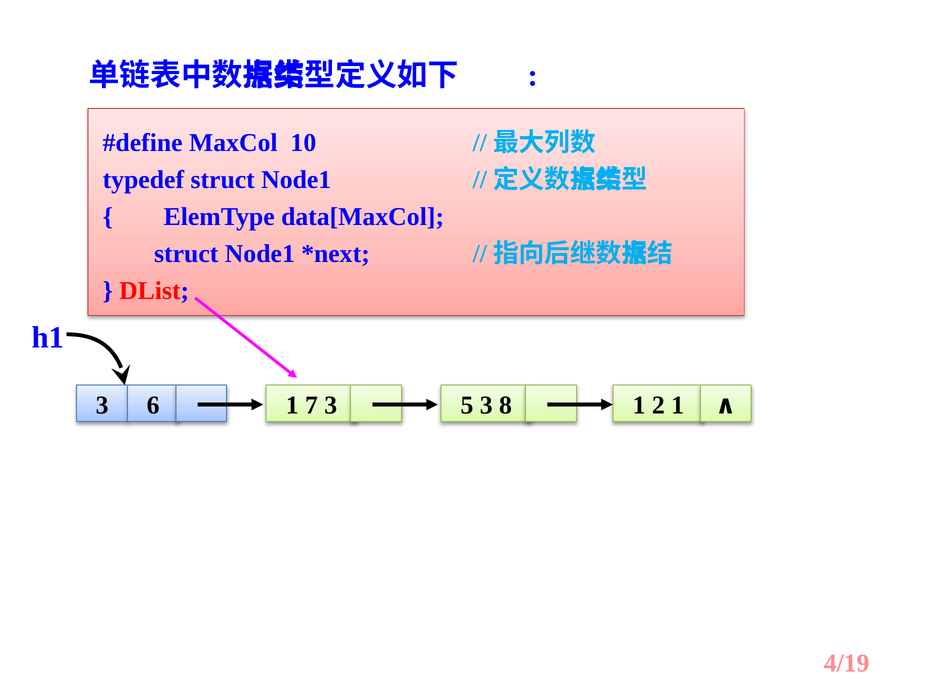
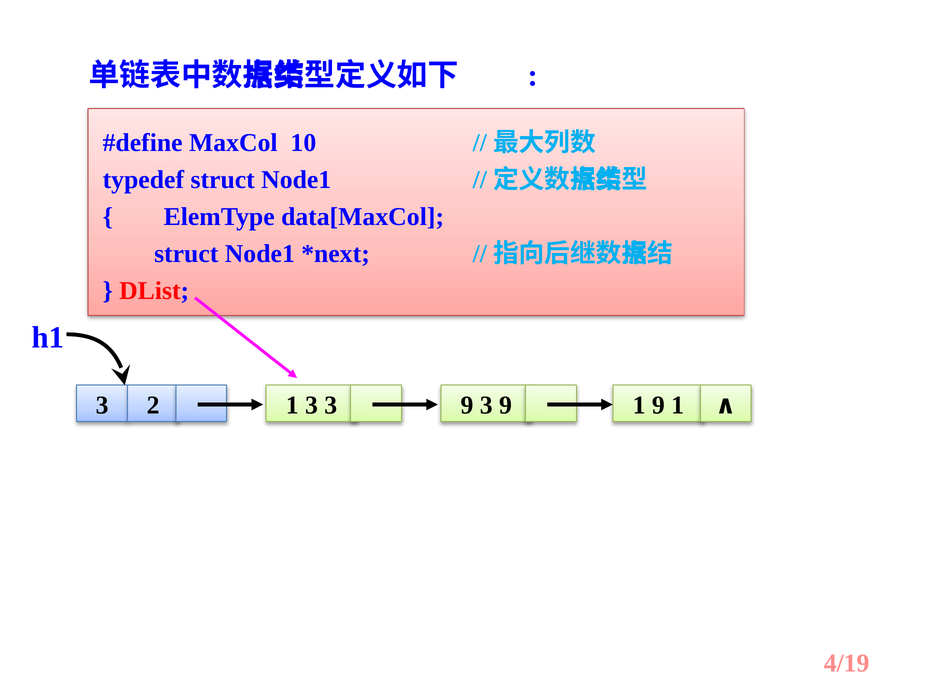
6: 6 -> 2
1 7: 7 -> 3
5 at (467, 405): 5 -> 9
8 at (505, 405): 8 -> 9
1 2: 2 -> 9
